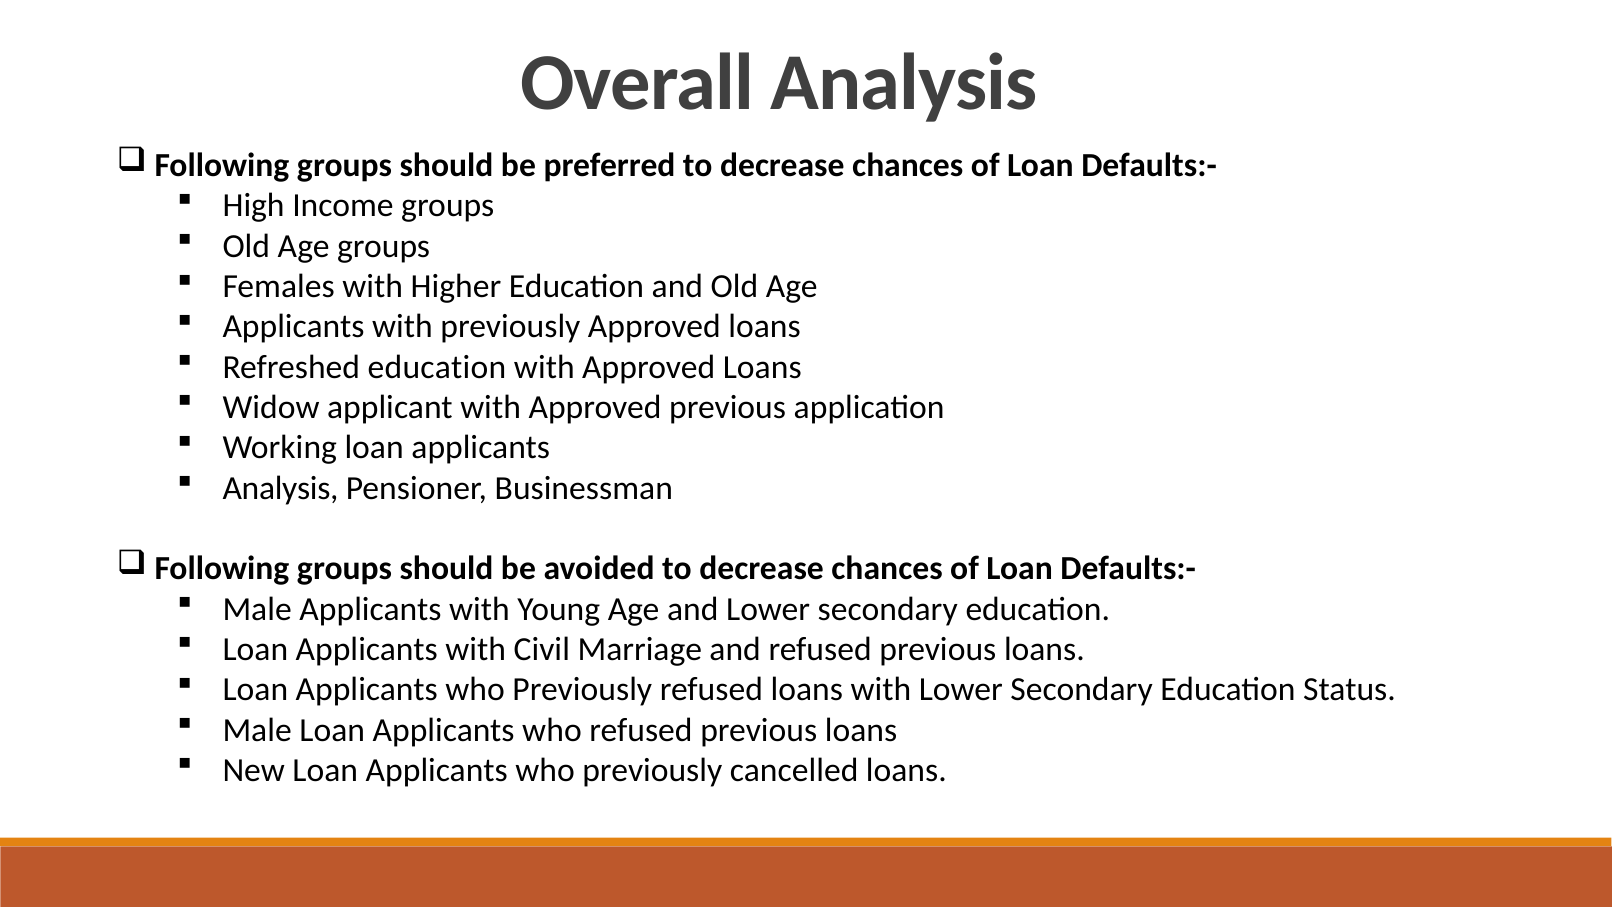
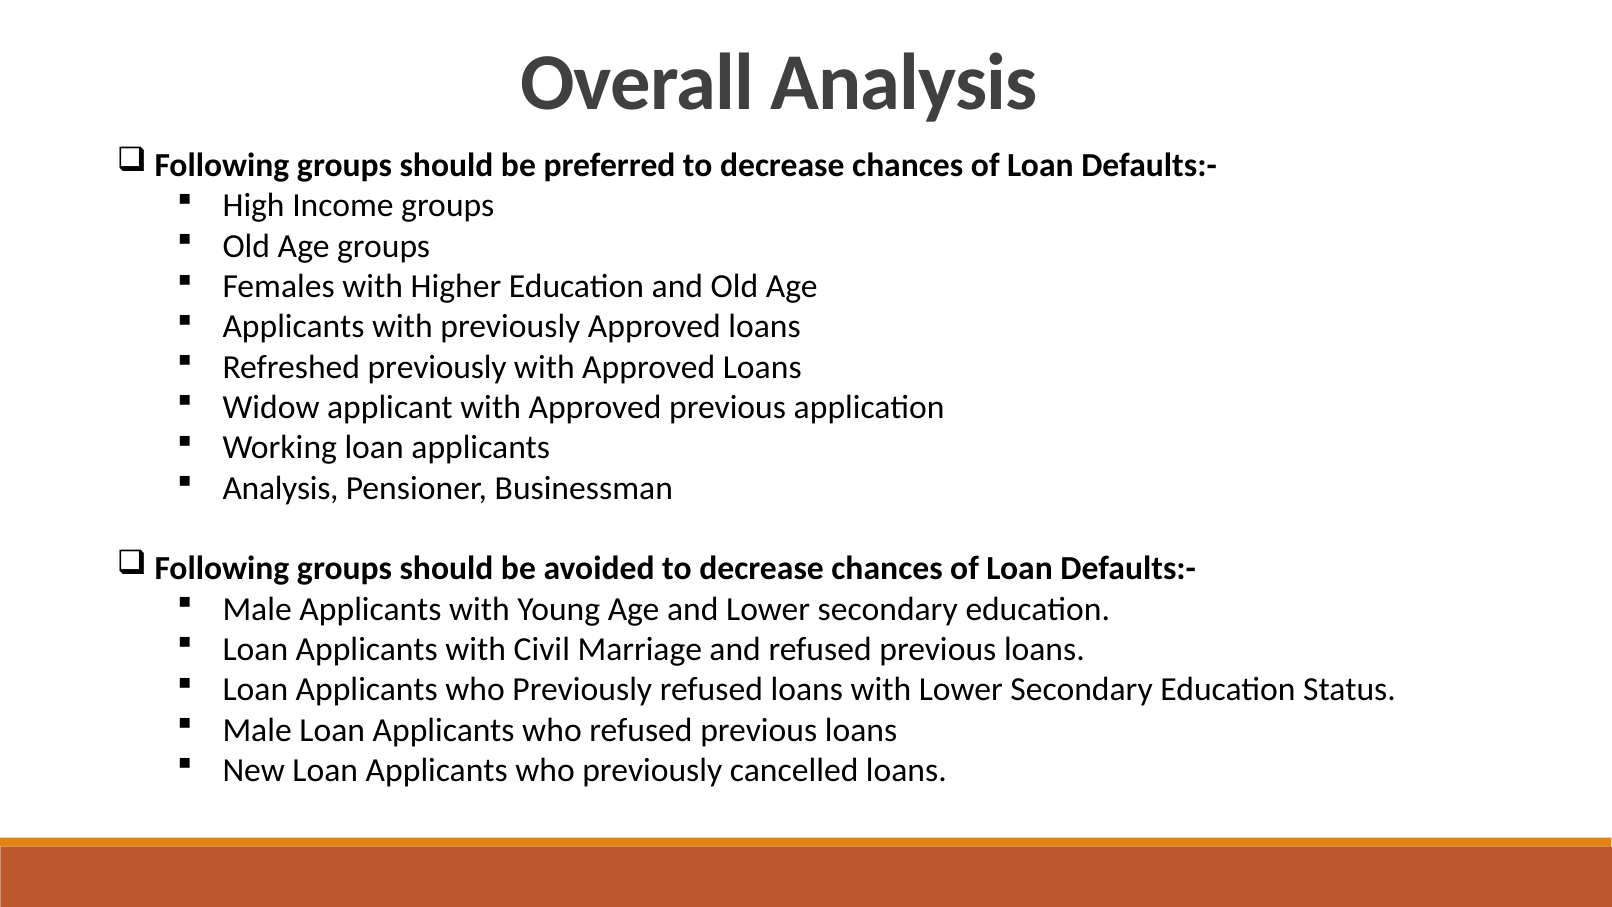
Refreshed education: education -> previously
